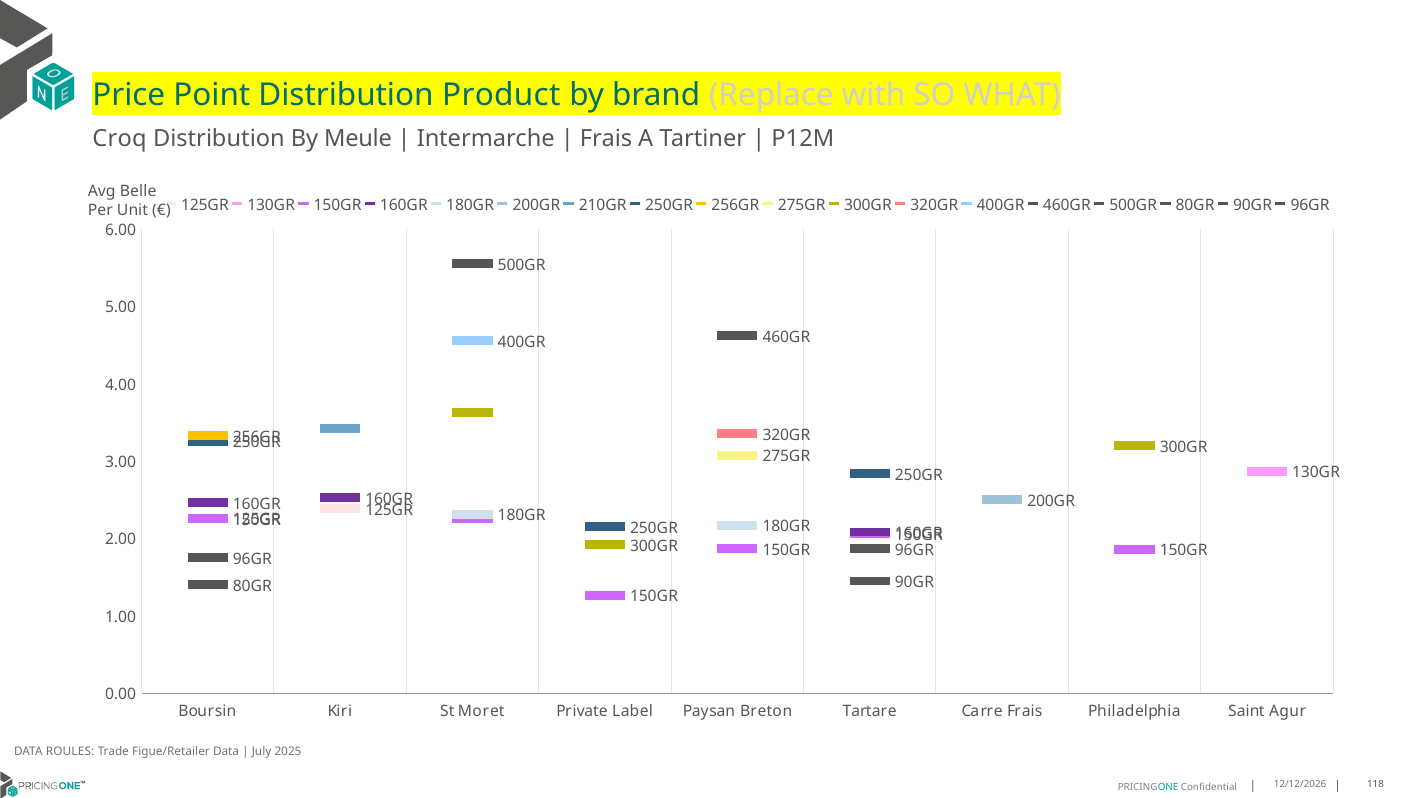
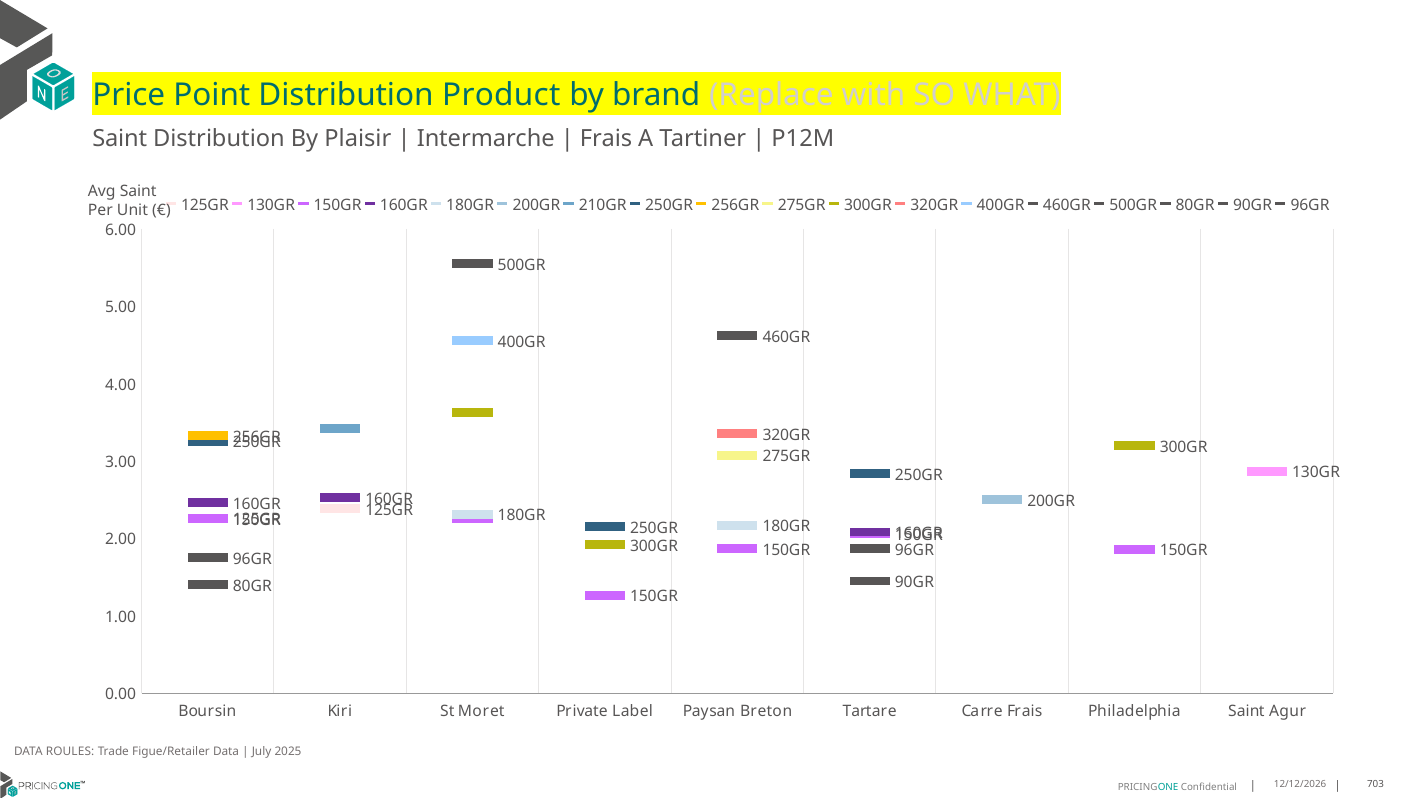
Croq at (120, 138): Croq -> Saint
Meule: Meule -> Plaisir
Avg Belle: Belle -> Saint
118: 118 -> 703
